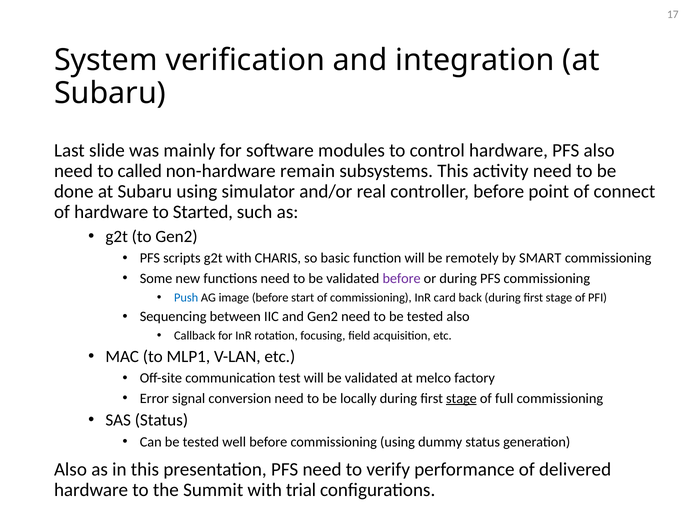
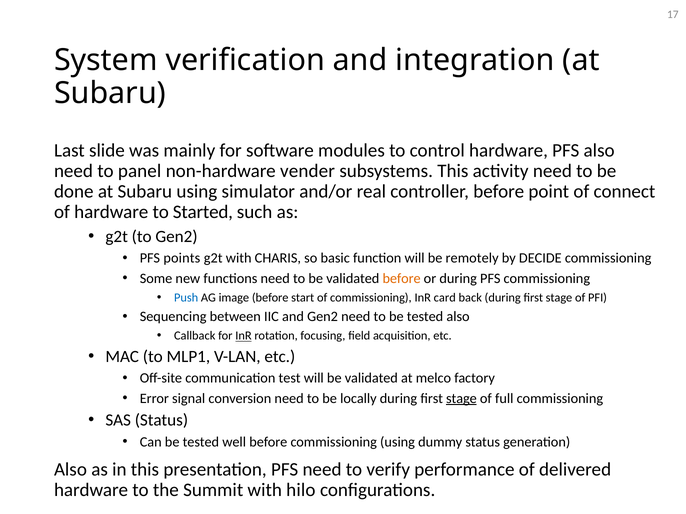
called: called -> panel
remain: remain -> vender
scripts: scripts -> points
SMART: SMART -> DECIDE
before at (402, 279) colour: purple -> orange
InR at (243, 336) underline: none -> present
trial: trial -> hilo
